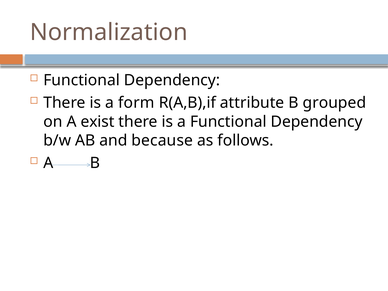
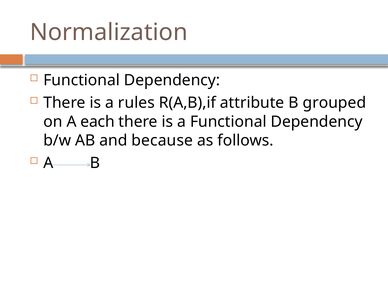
form: form -> rules
exist: exist -> each
